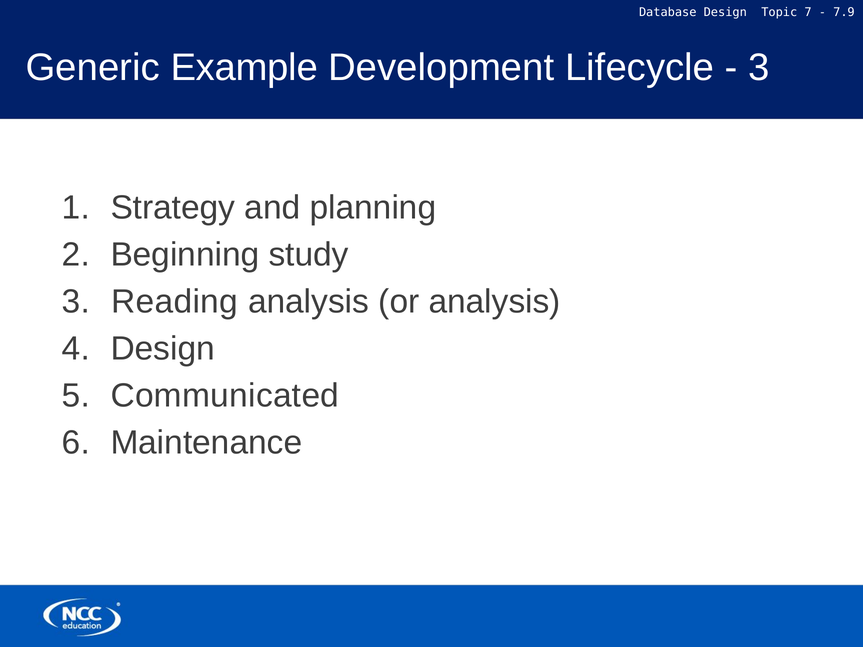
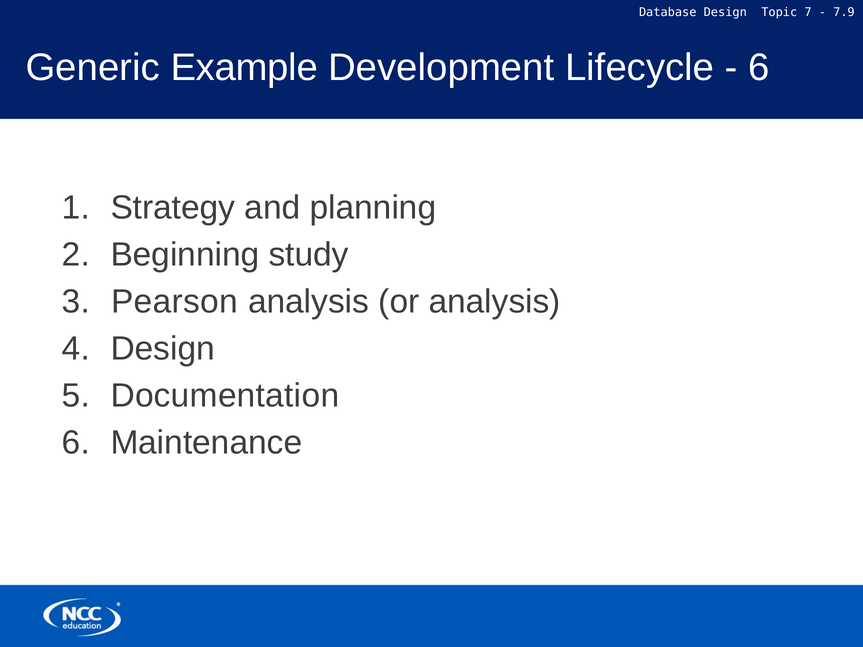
3 at (759, 68): 3 -> 6
Reading: Reading -> Pearson
Communicated: Communicated -> Documentation
